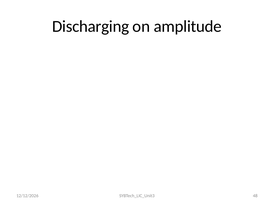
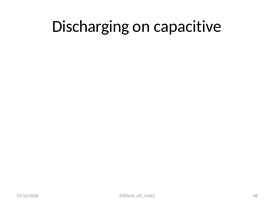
amplitude: amplitude -> capacitive
